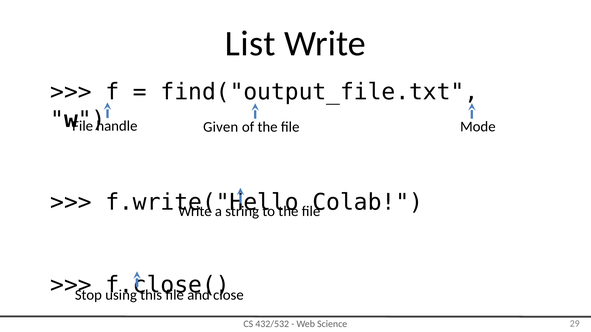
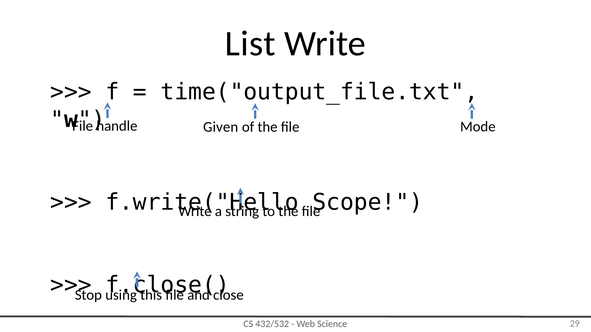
find("output_file.txt: find("output_file.txt -> time("output_file.txt
Colab: Colab -> Scope
